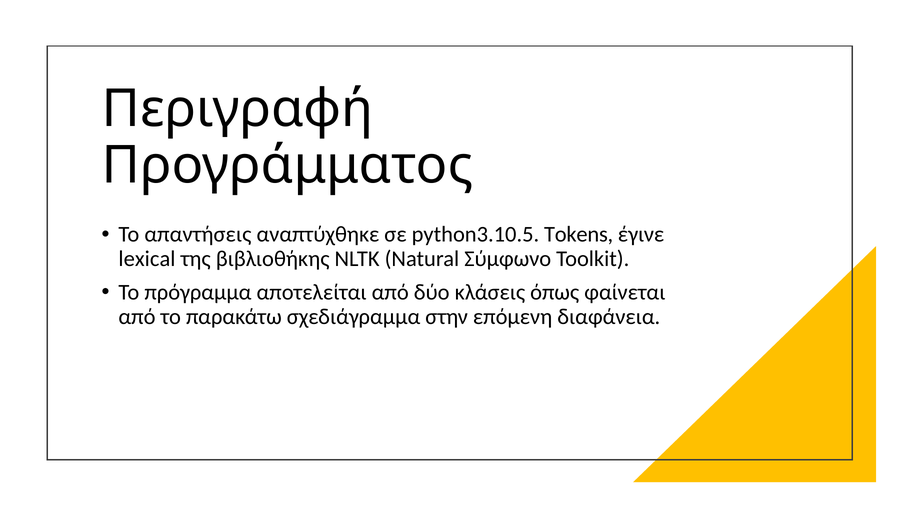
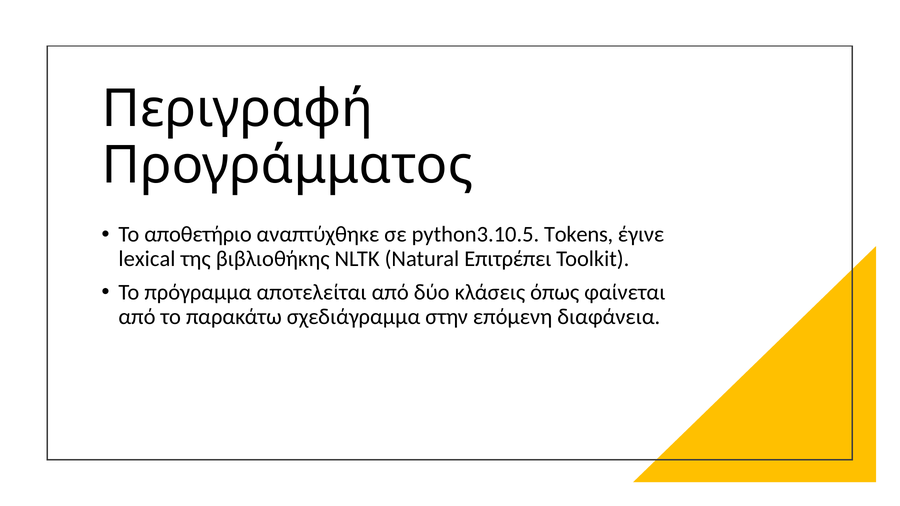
απαντήσεις: απαντήσεις -> αποθετήριο
Σύμφωνο: Σύμφωνο -> Επιτρέπει
